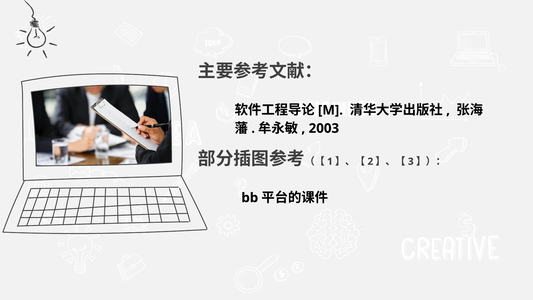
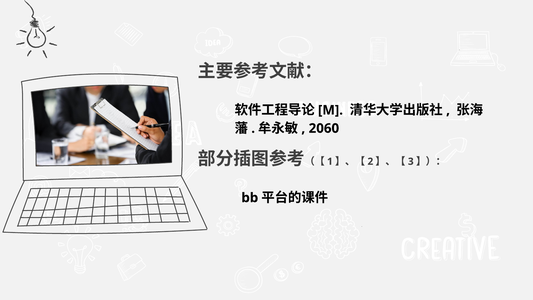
2003: 2003 -> 2060
